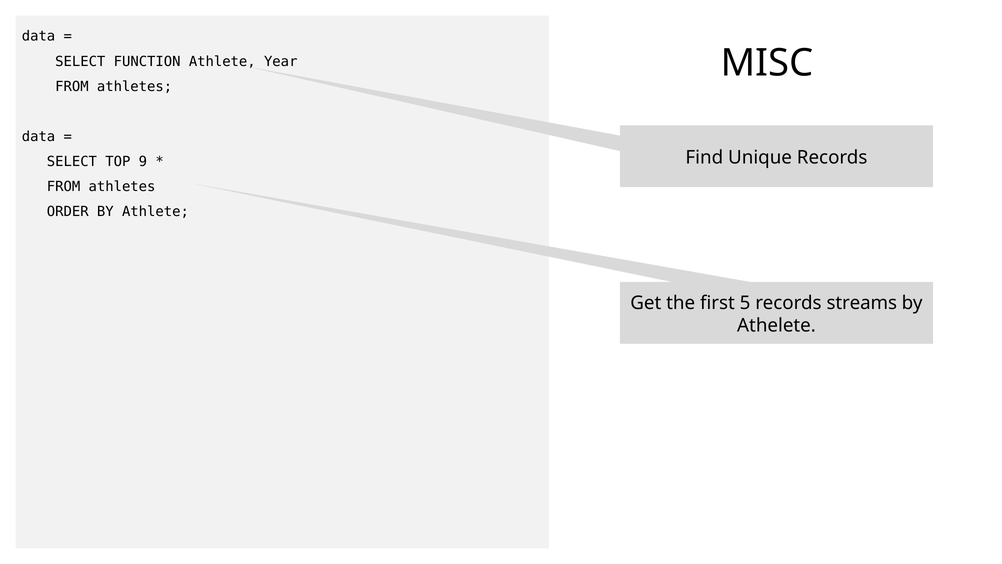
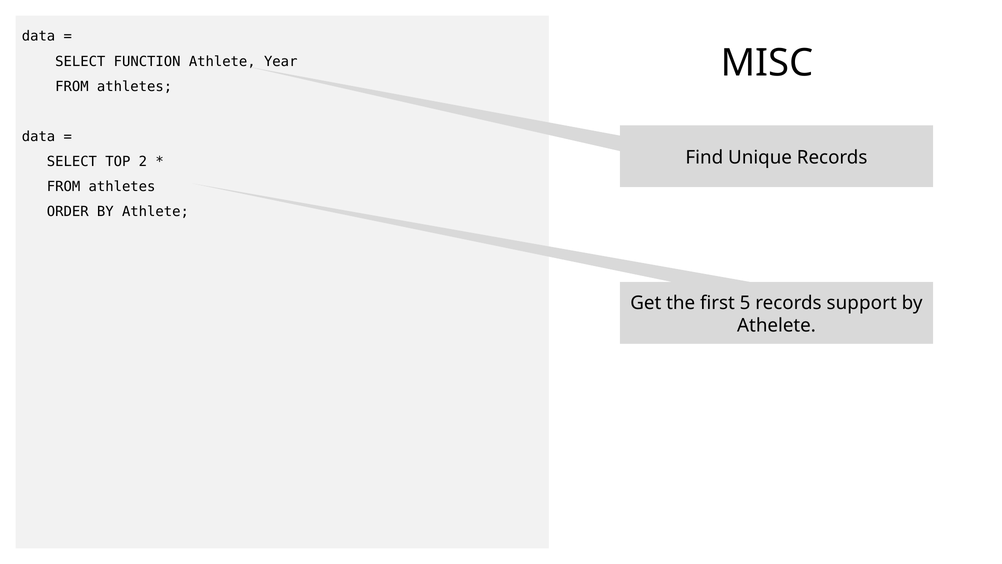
9: 9 -> 2
streams: streams -> support
